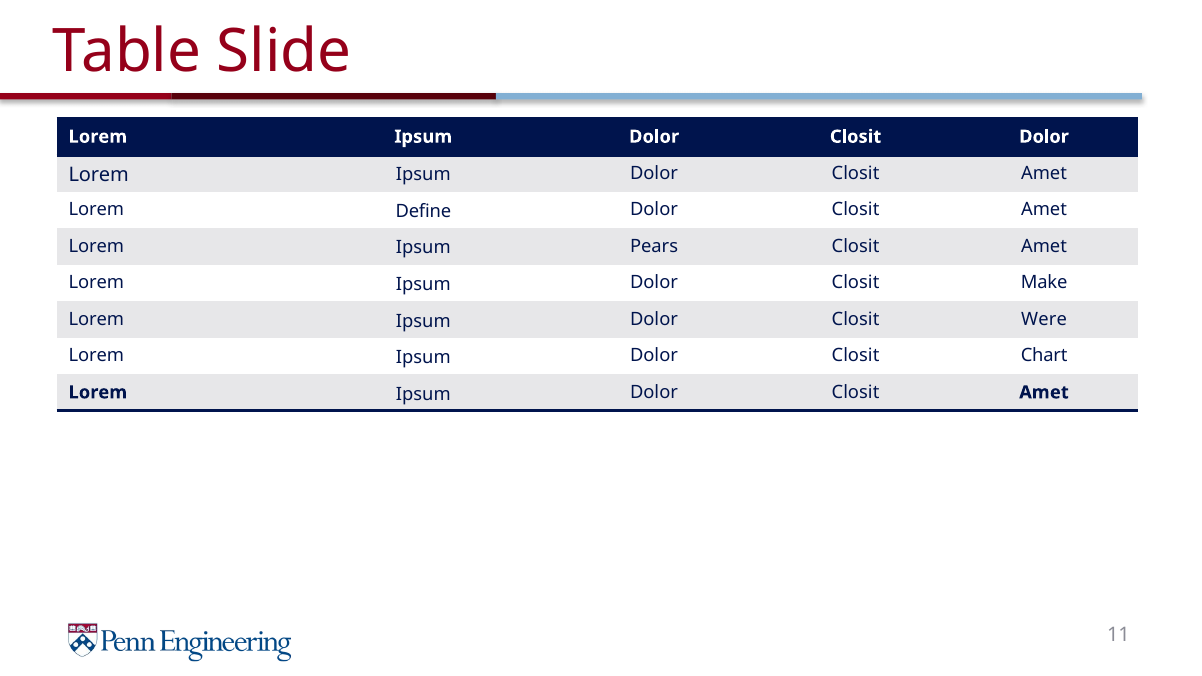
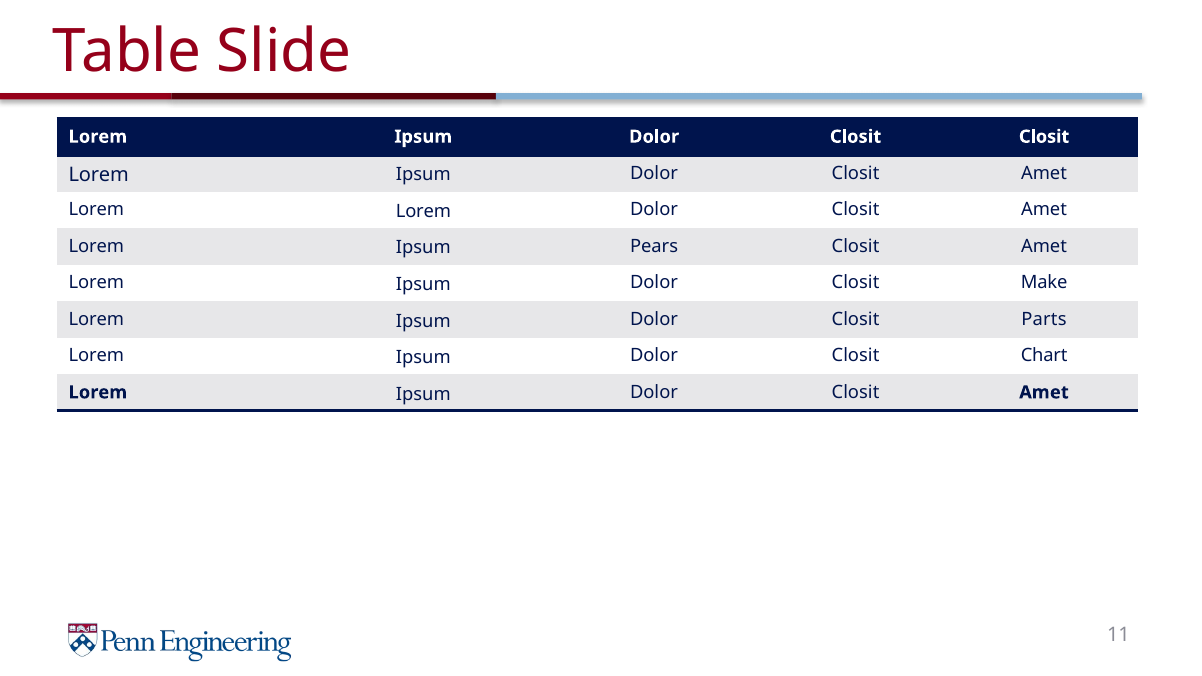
Closit Dolor: Dolor -> Closit
Lorem Define: Define -> Lorem
Were: Were -> Parts
